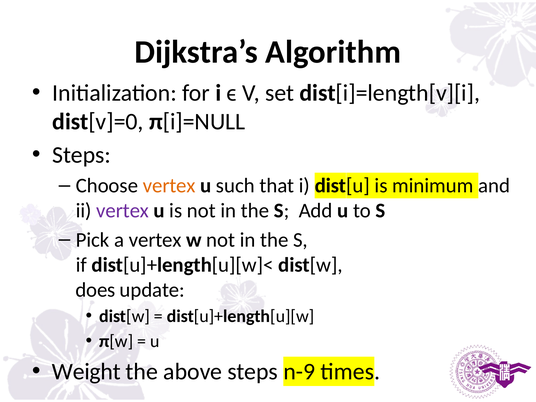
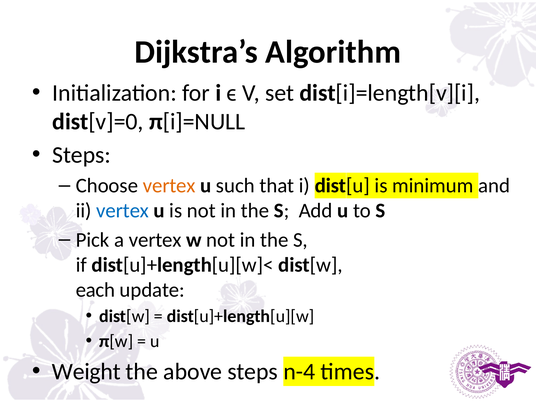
vertex at (123, 211) colour: purple -> blue
does: does -> each
n-9: n-9 -> n-4
